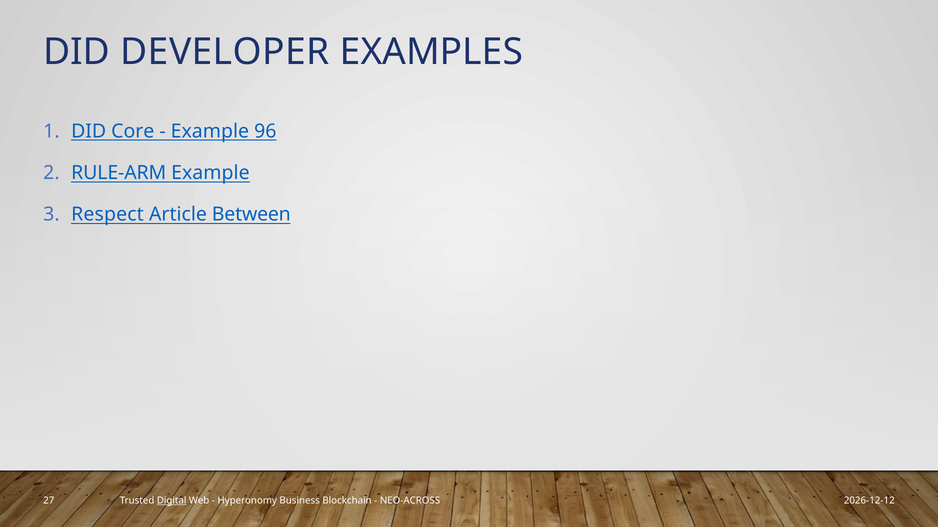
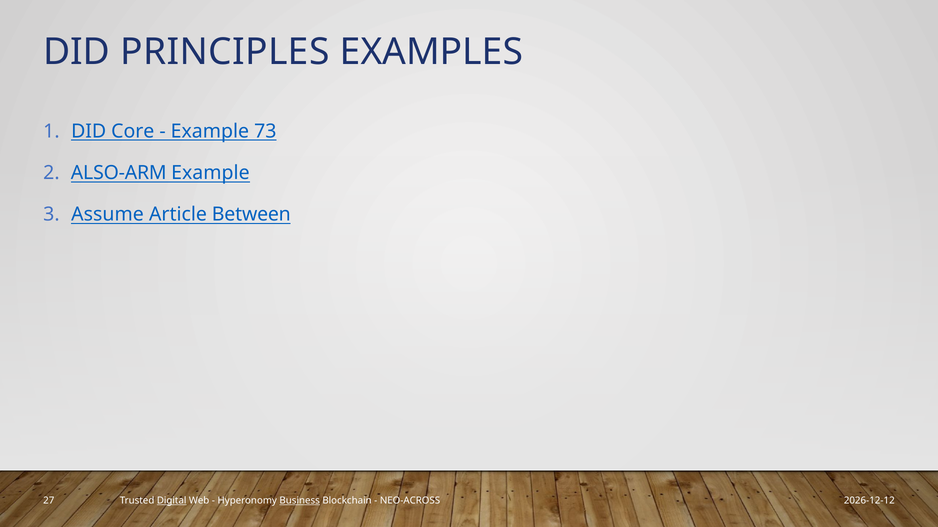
DEVELOPER: DEVELOPER -> PRINCIPLES
96: 96 -> 73
RULE-ARM: RULE-ARM -> ALSO-ARM
Respect: Respect -> Assume
Business underline: none -> present
